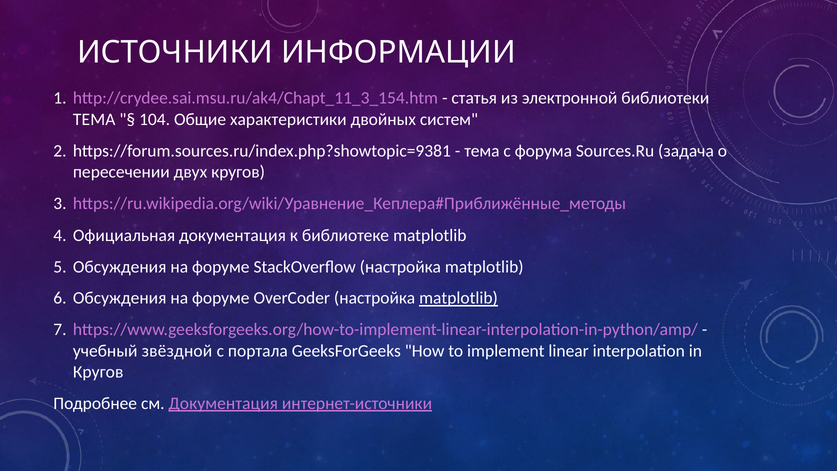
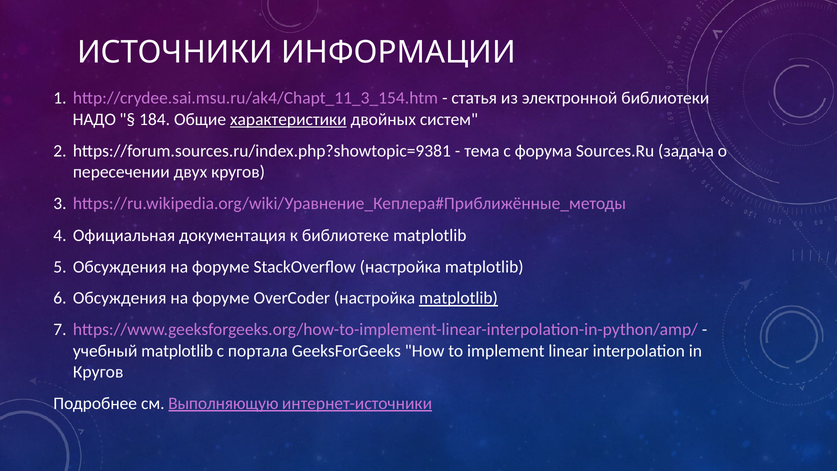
ТЕМА at (94, 119): ТЕМА -> НАДО
104: 104 -> 184
характеристики underline: none -> present
учебный звёздной: звёздной -> matplotlib
см Документация: Документация -> Выполняющую
